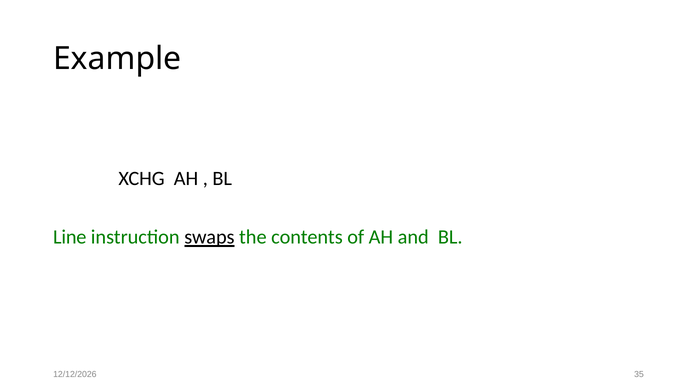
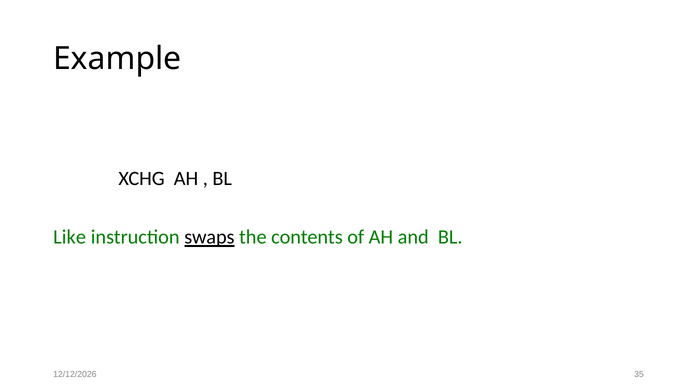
Line: Line -> Like
